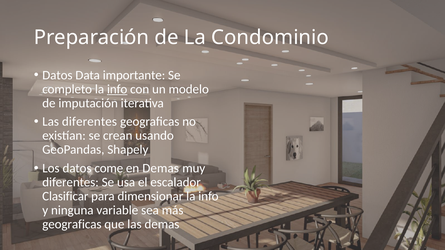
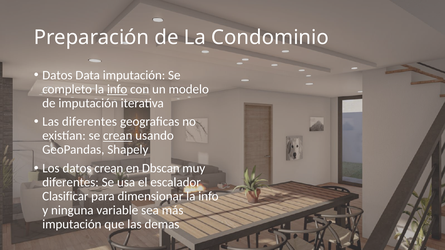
Data importante: importante -> imputación
crean at (118, 136) underline: none -> present
datos come: come -> crean
en Demas: Demas -> Dbscan
geograficas at (72, 224): geograficas -> imputación
